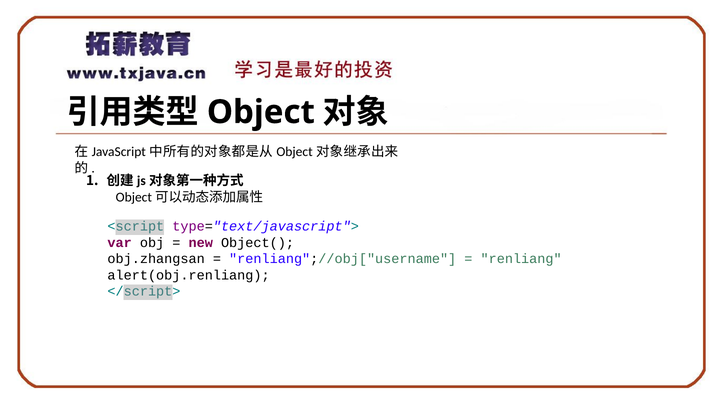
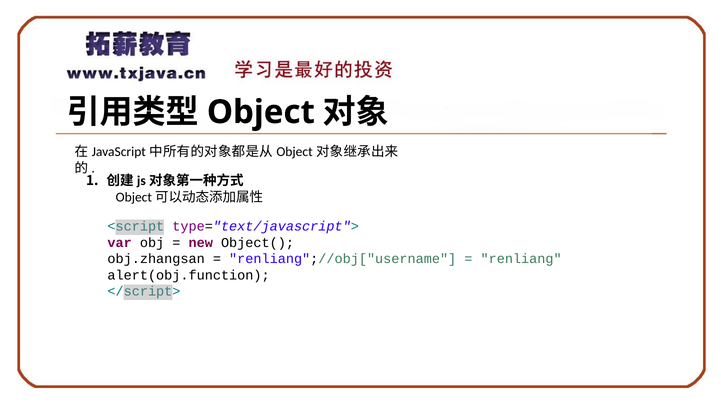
alert(obj.renliang: alert(obj.renliang -> alert(obj.function
